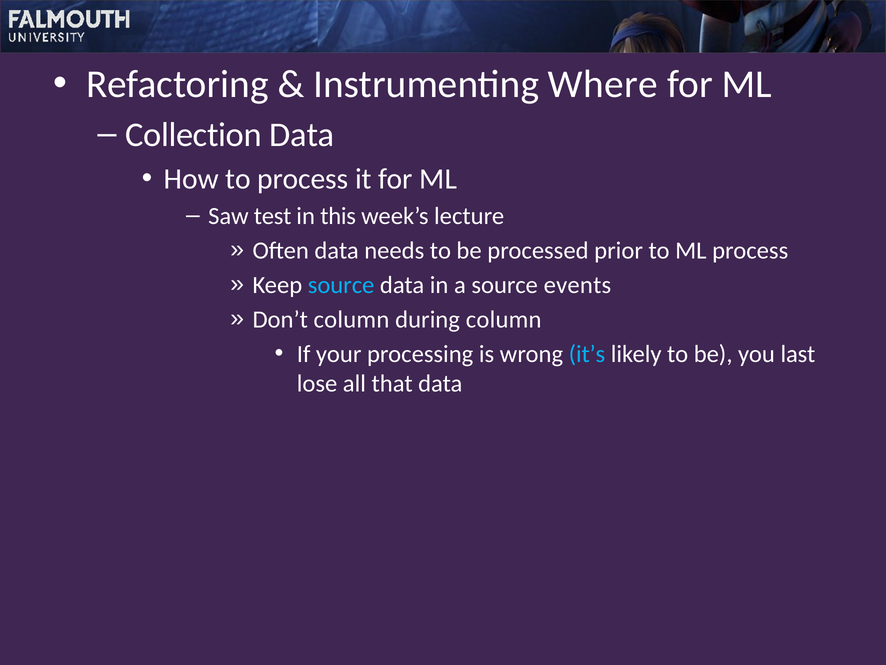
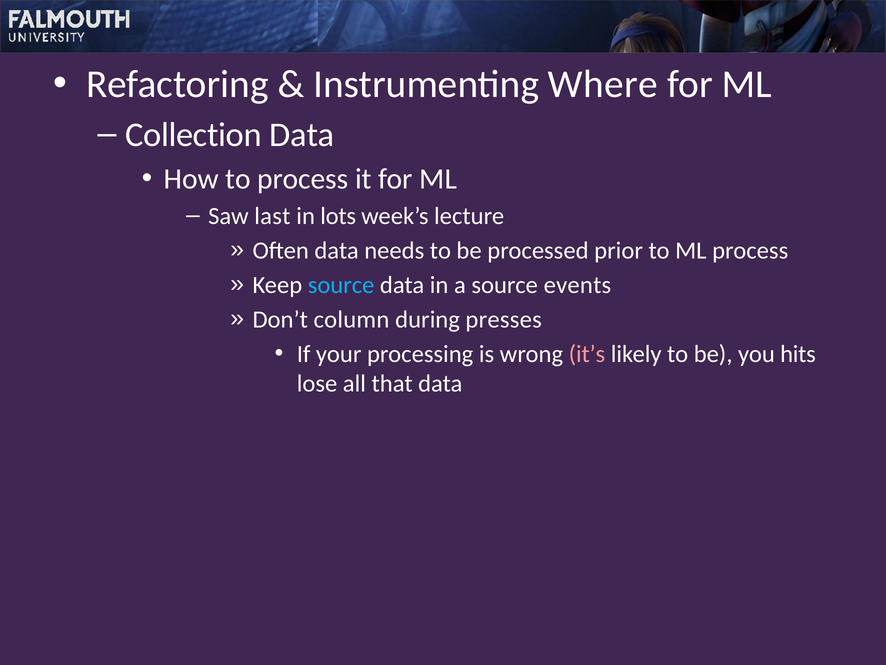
test: test -> last
this: this -> lots
during column: column -> presses
it’s colour: light blue -> pink
last: last -> hits
